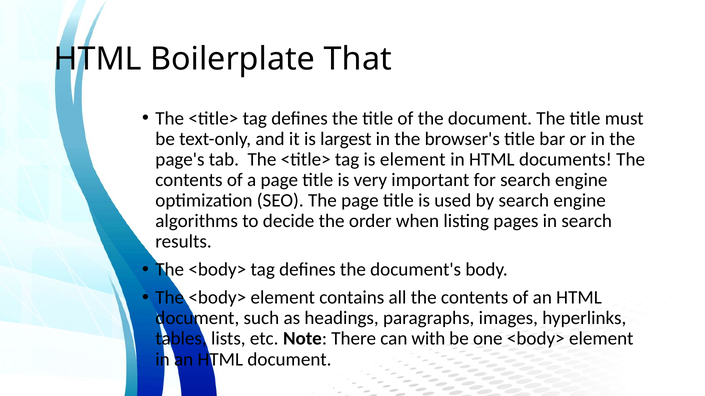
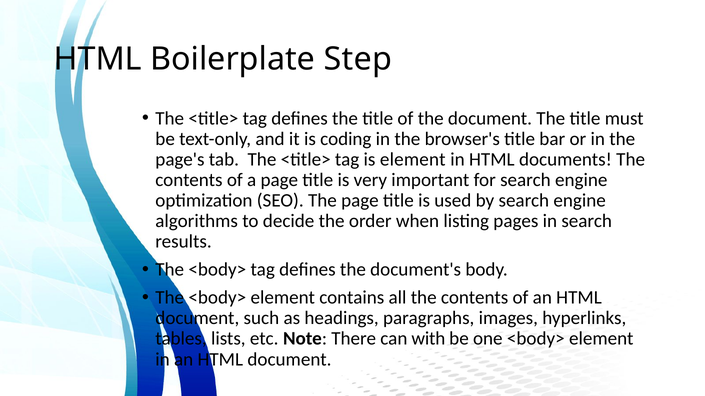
That: That -> Step
largest: largest -> coding
